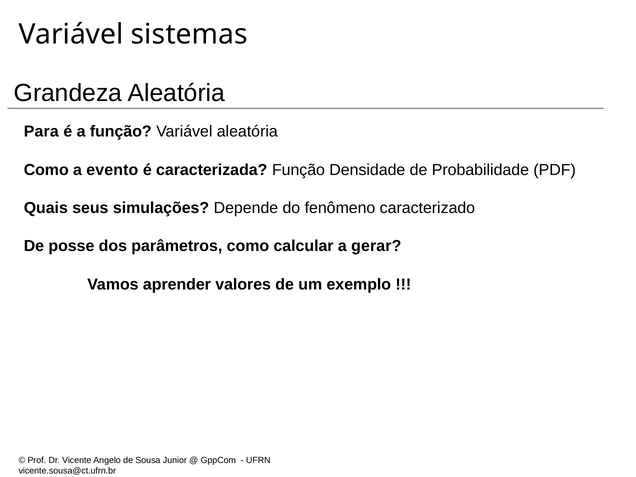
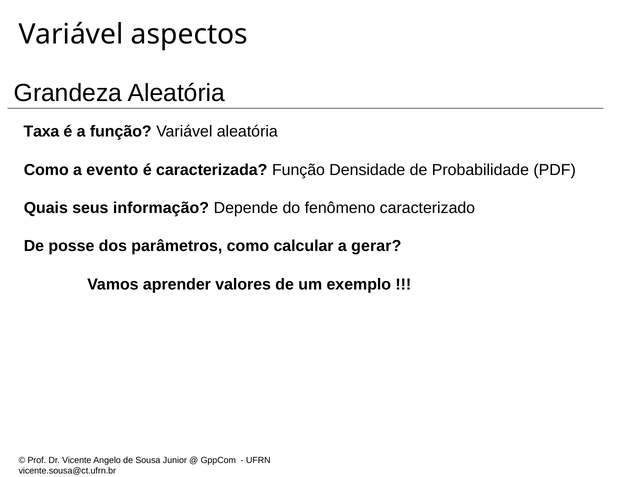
sistemas: sistemas -> aspectos
Para: Para -> Taxa
simulações: simulações -> informação
